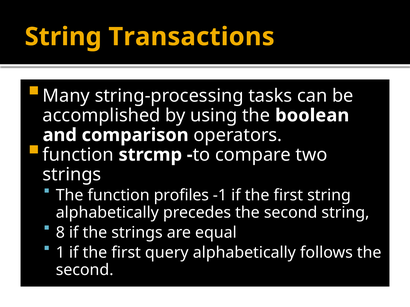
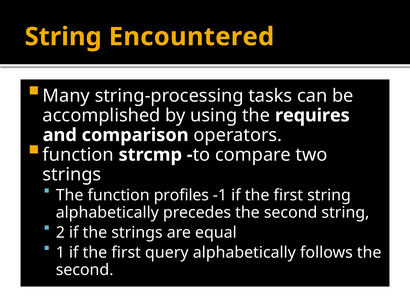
Transactions: Transactions -> Encountered
boolean: boolean -> requires
8: 8 -> 2
